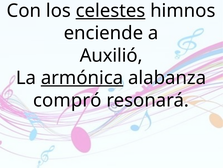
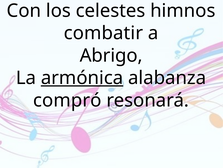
celestes underline: present -> none
enciende: enciende -> combatir
Auxilió: Auxilió -> Abrigo
